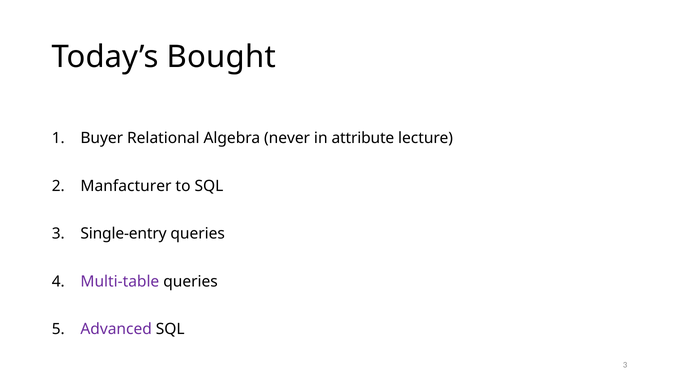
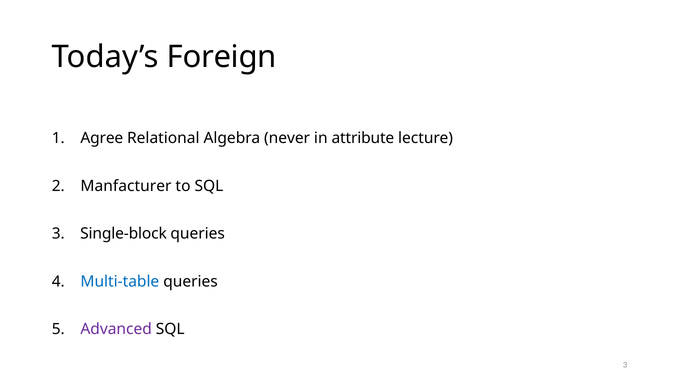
Bought: Bought -> Foreign
Buyer: Buyer -> Agree
Single-entry: Single-entry -> Single-block
Multi-table colour: purple -> blue
